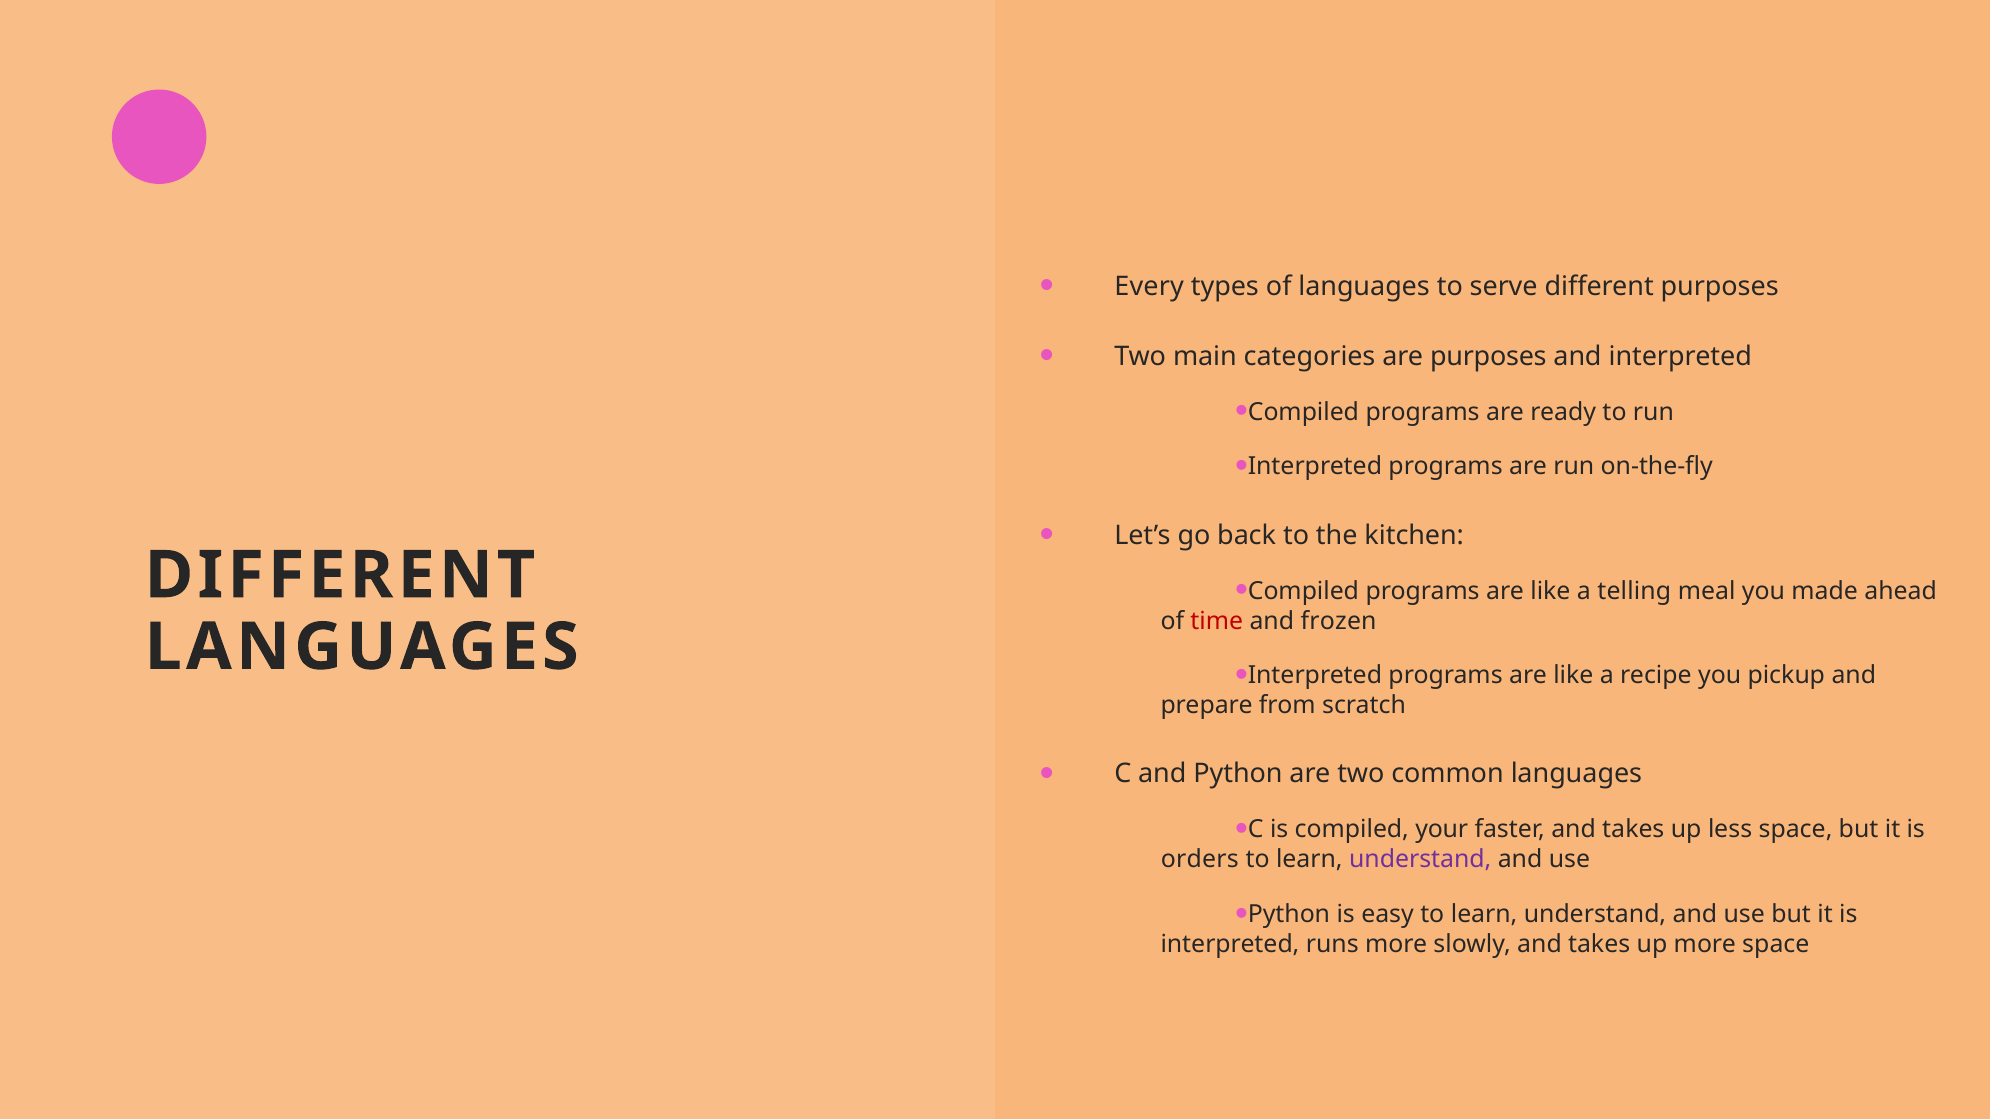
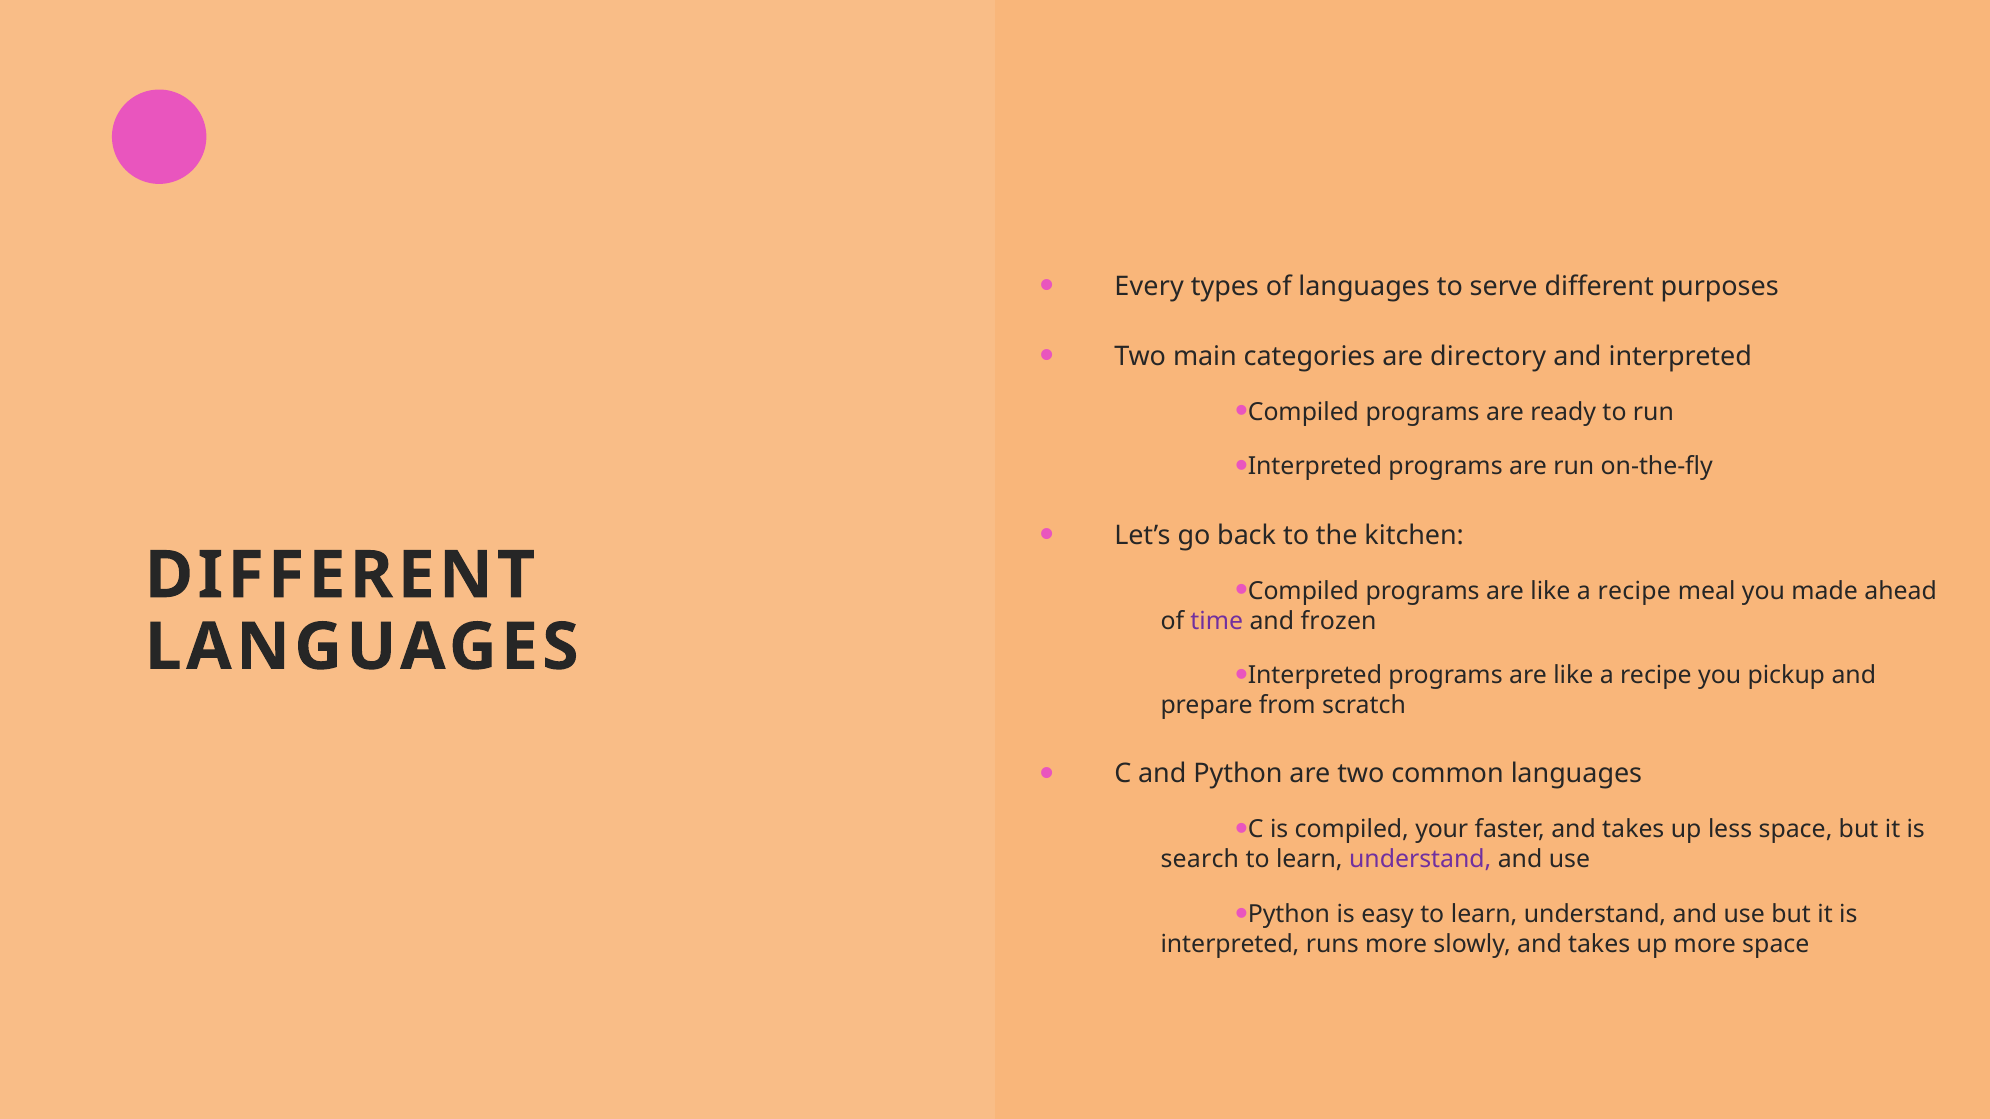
are purposes: purposes -> directory
telling at (1634, 591): telling -> recipe
time colour: red -> purple
orders: orders -> search
